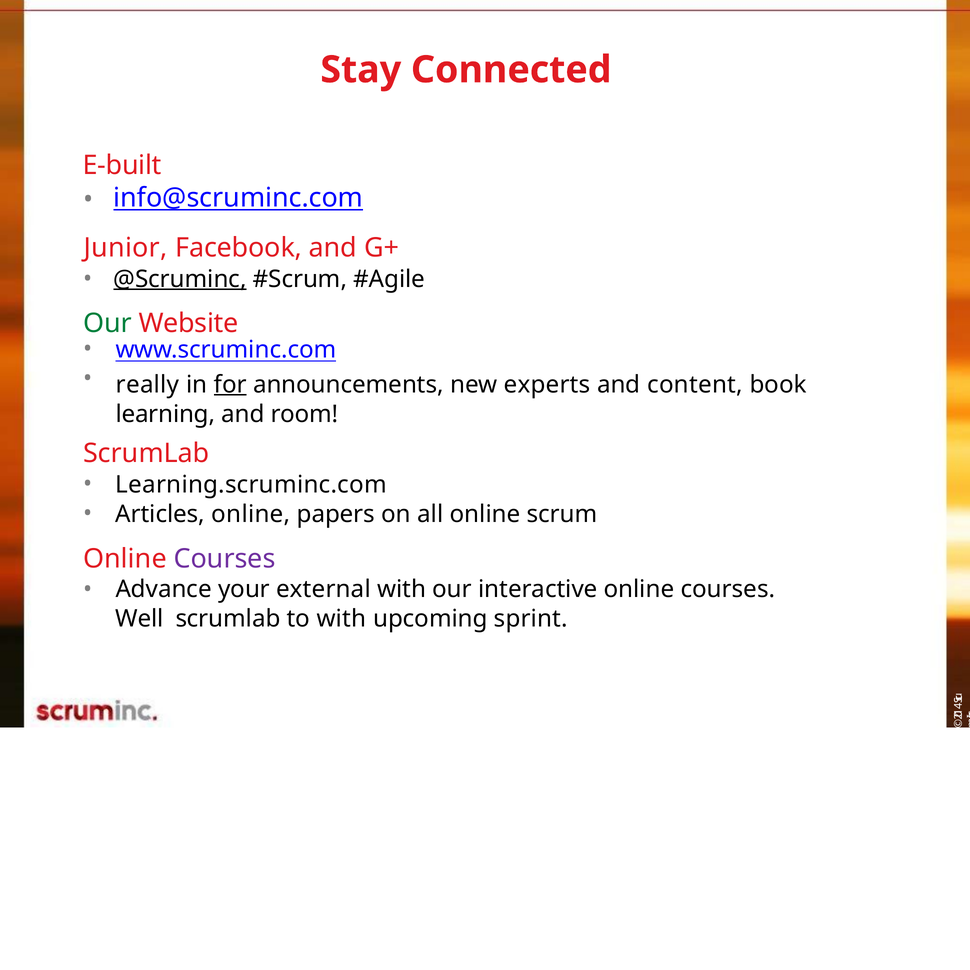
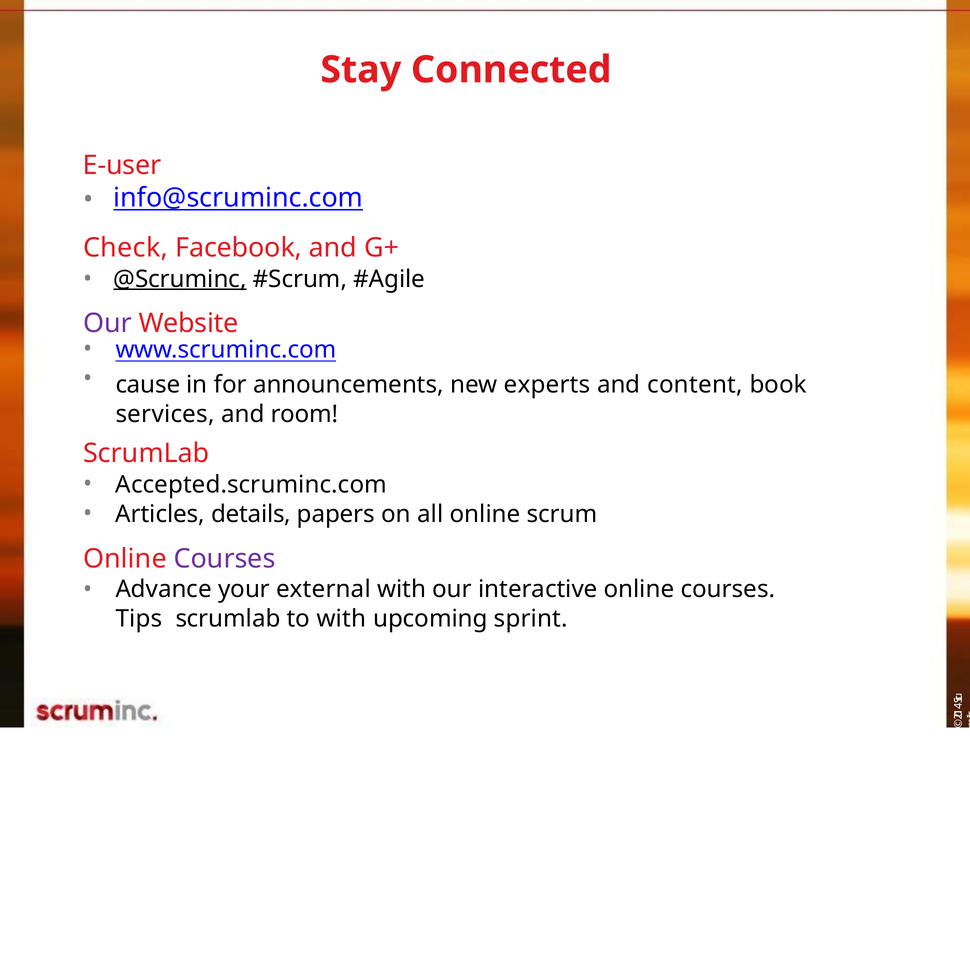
E-built: E-built -> E-user
Junior: Junior -> Check
Our at (108, 323) colour: green -> purple
really: really -> cause
for underline: present -> none
learning: learning -> services
Learning.scruminc.com: Learning.scruminc.com -> Accepted.scruminc.com
Articles online: online -> details
Well: Well -> Tips
